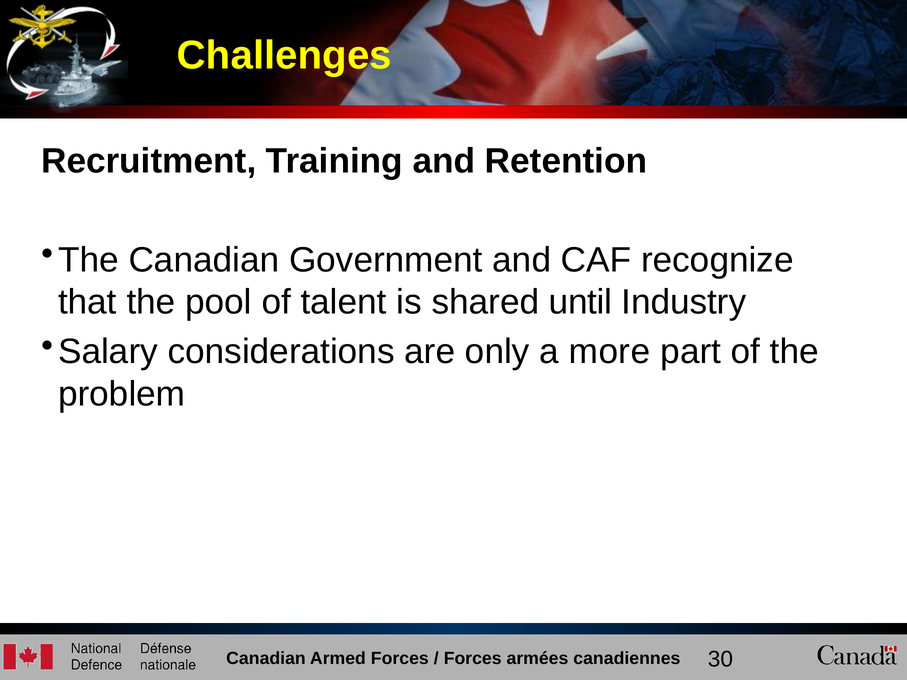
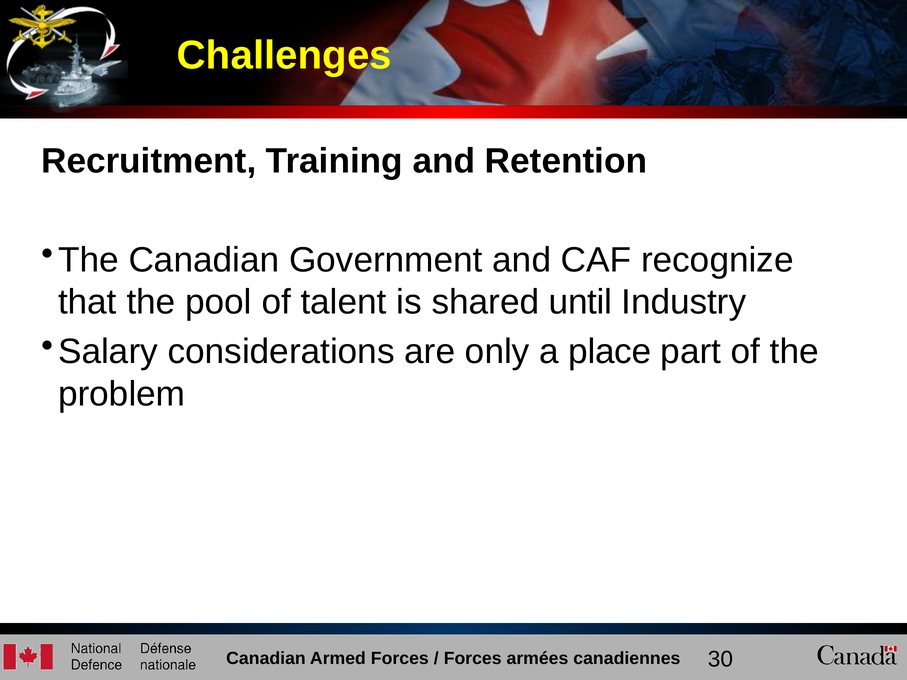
more: more -> place
